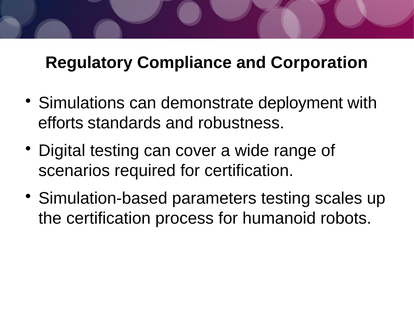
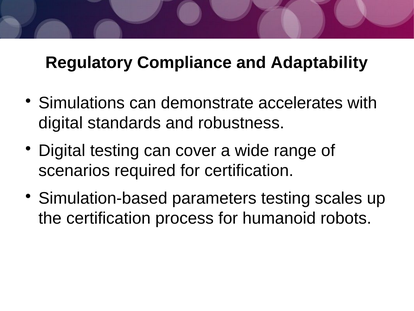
Corporation: Corporation -> Adaptability
deployment: deployment -> accelerates
efforts at (61, 123): efforts -> digital
